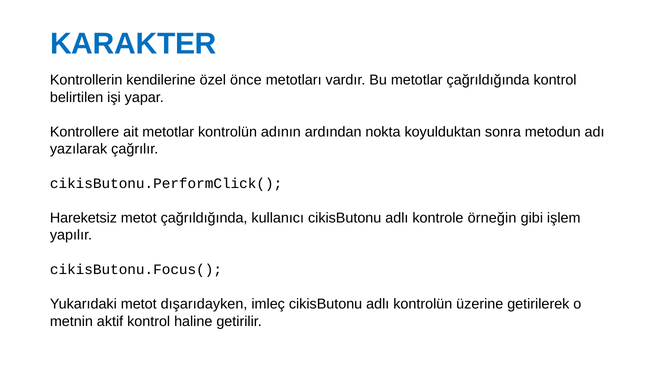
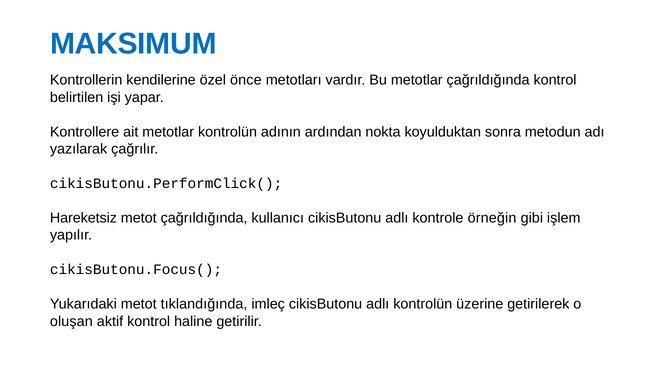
KARAKTER: KARAKTER -> MAKSIMUM
dışarıdayken: dışarıdayken -> tıklandığında
metnin: metnin -> oluşan
